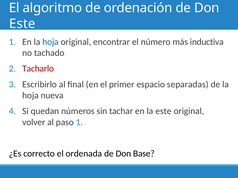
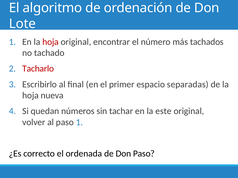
Este at (22, 24): Este -> Lote
hoja at (51, 42) colour: blue -> red
inductiva: inductiva -> tachados
Don Base: Base -> Paso
